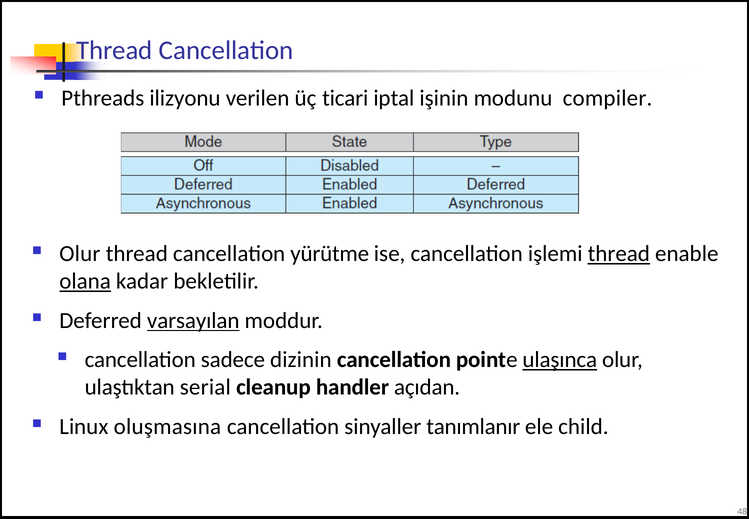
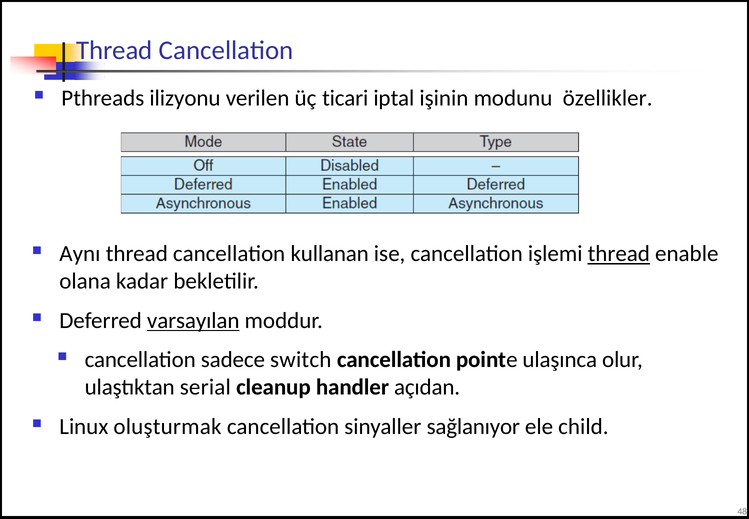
compiler: compiler -> özellikler
Olur at (80, 254): Olur -> Aynı
yürütme: yürütme -> kullanan
olana underline: present -> none
dizinin: dizinin -> switch
ulaşınca underline: present -> none
oluşmasına: oluşmasına -> oluşturmak
tanımlanır: tanımlanır -> sağlanıyor
